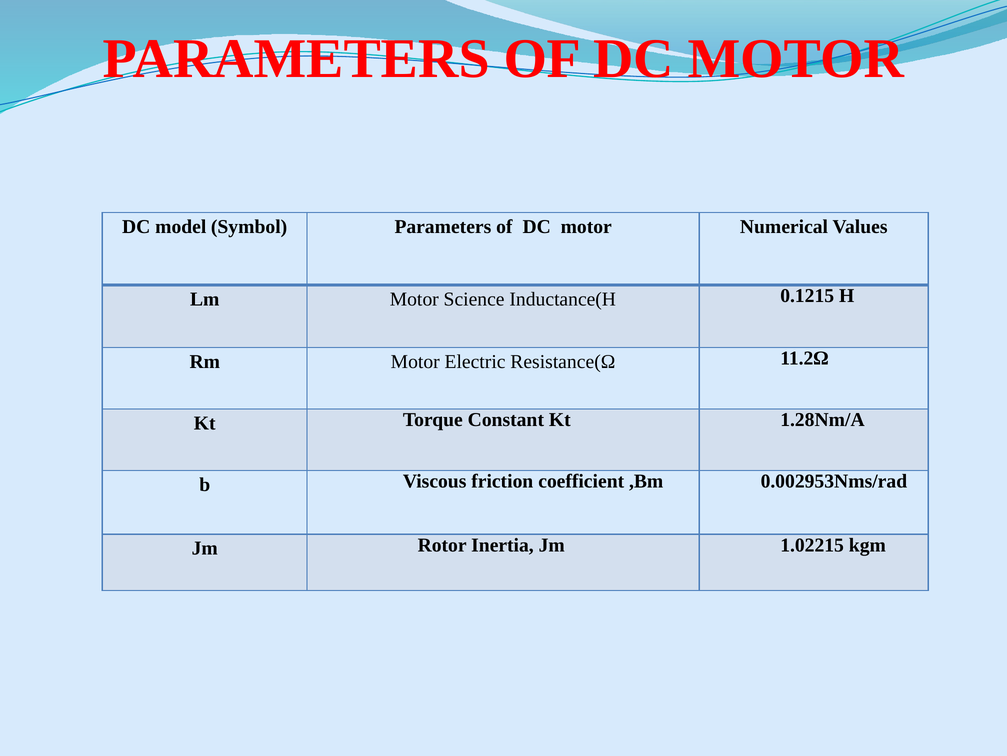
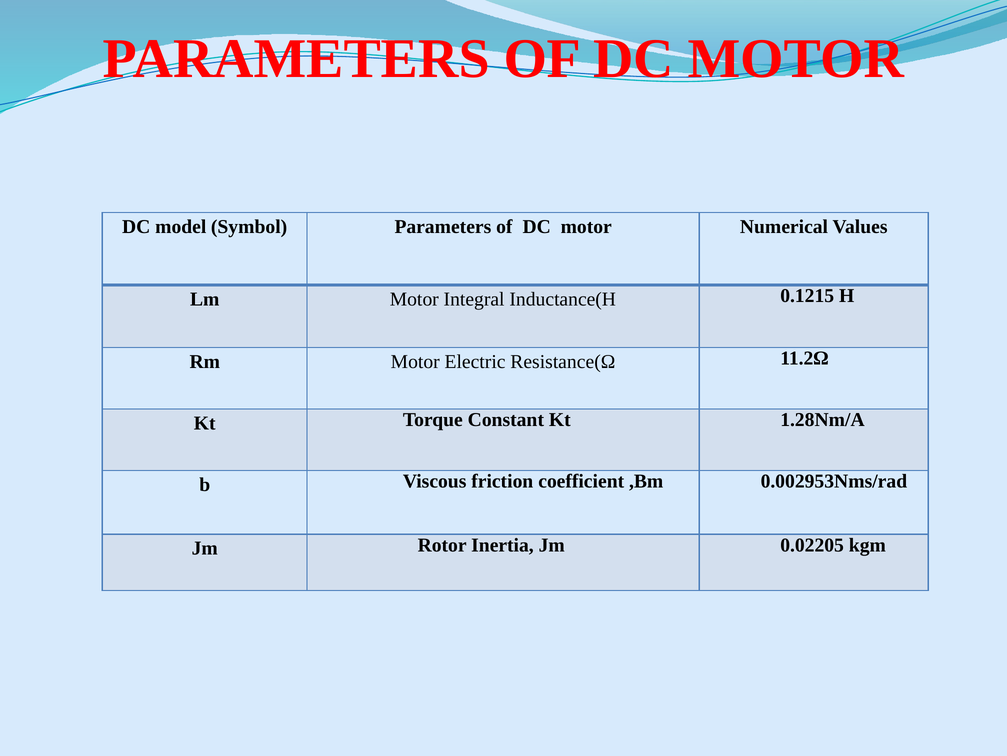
Science: Science -> Integral
1.02215: 1.02215 -> 0.02205
